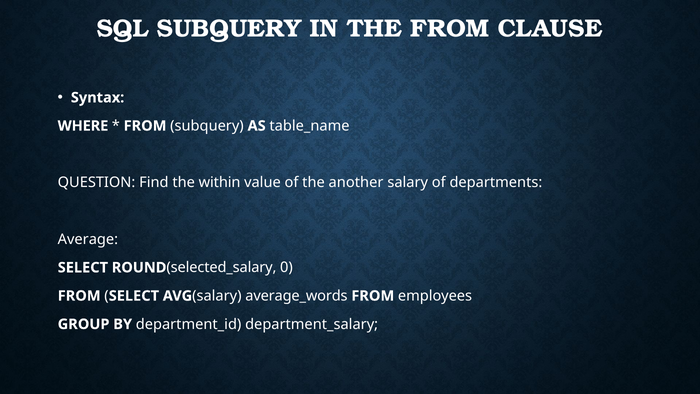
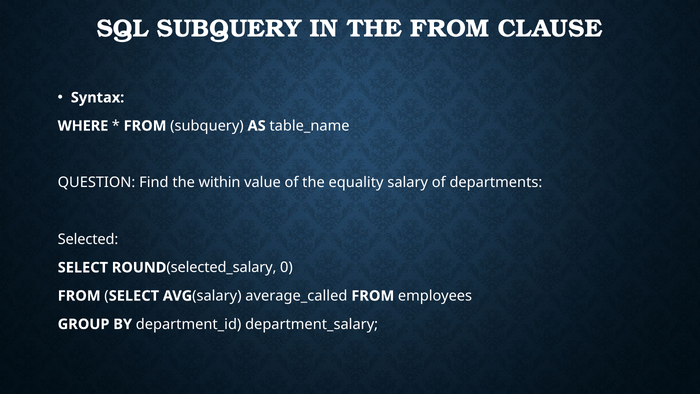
another: another -> equality
Average: Average -> Selected
average_words: average_words -> average_called
